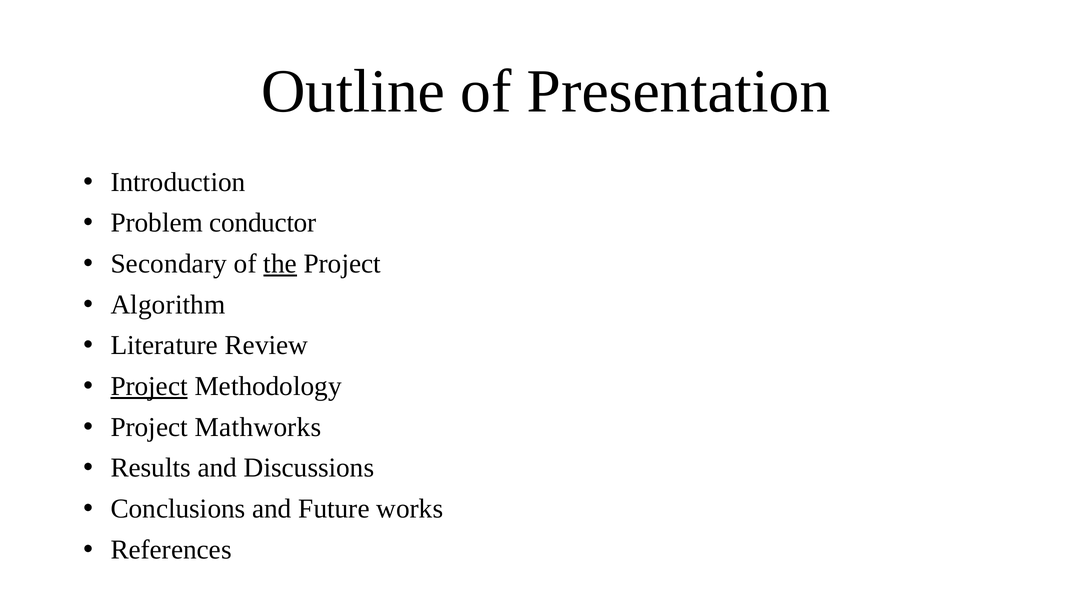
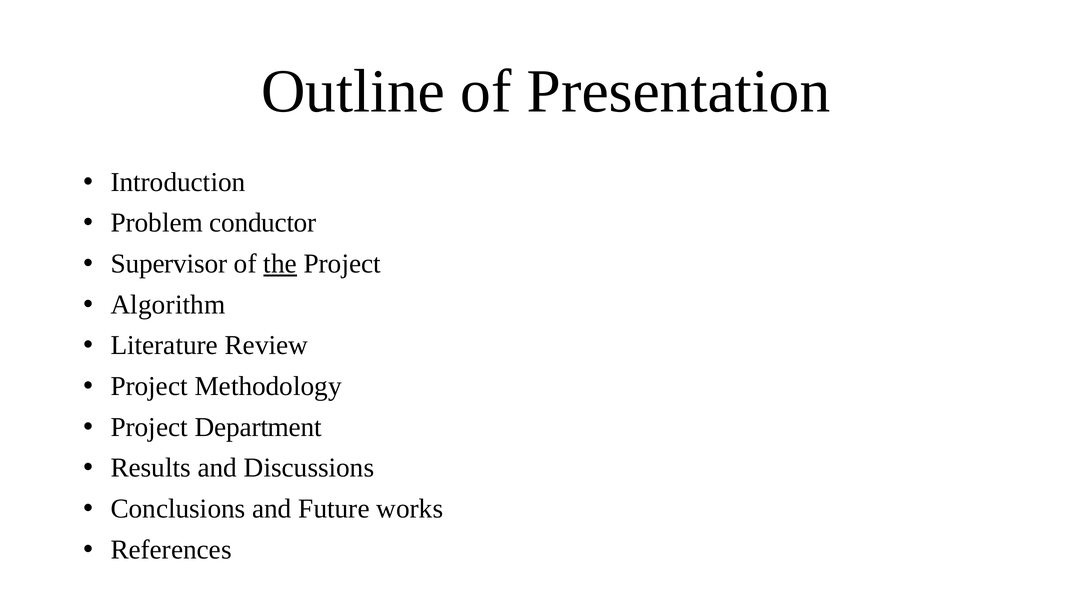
Secondary: Secondary -> Supervisor
Project at (149, 386) underline: present -> none
Mathworks: Mathworks -> Department
